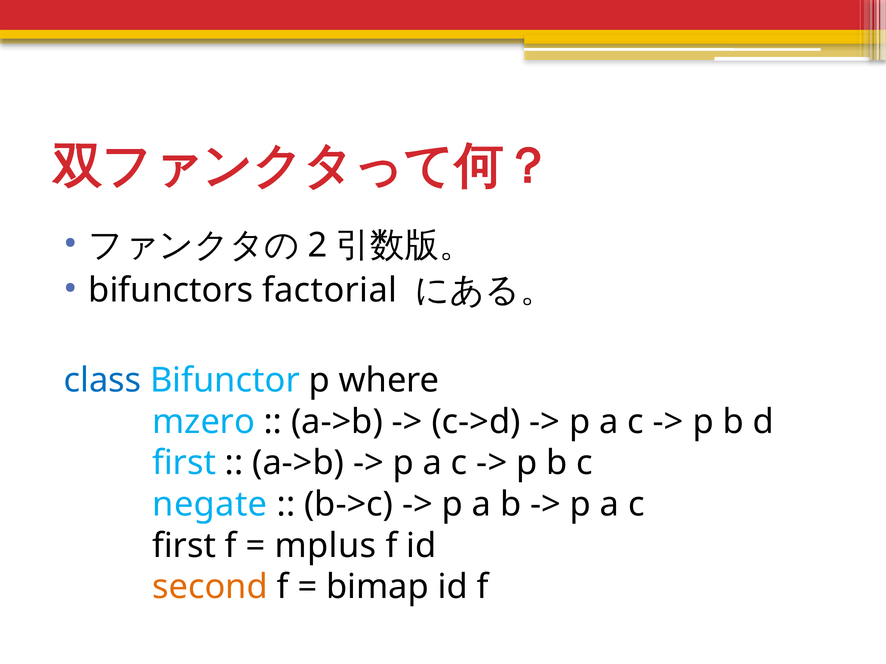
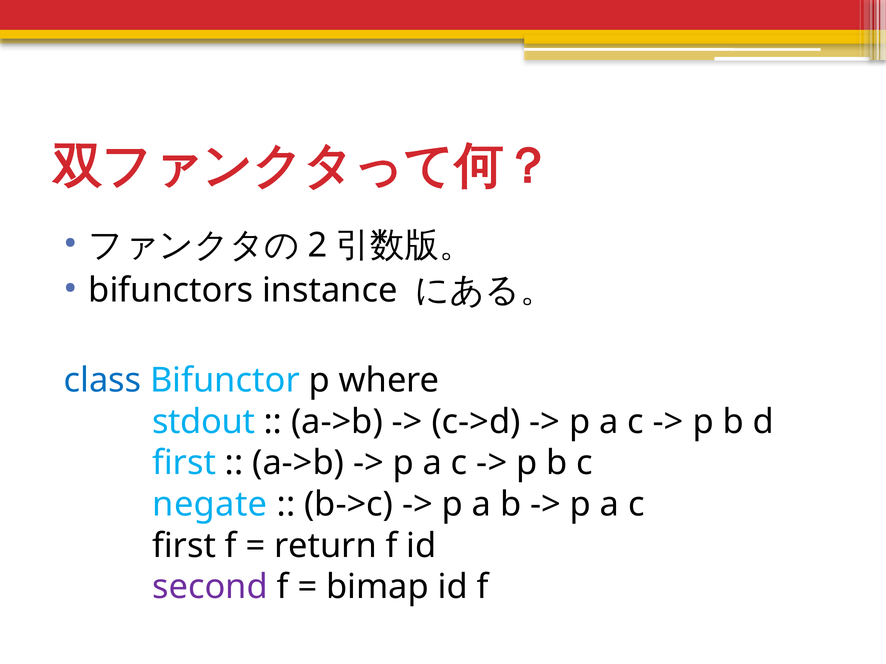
factorial: factorial -> instance
mzero: mzero -> stdout
mplus: mplus -> return
second colour: orange -> purple
